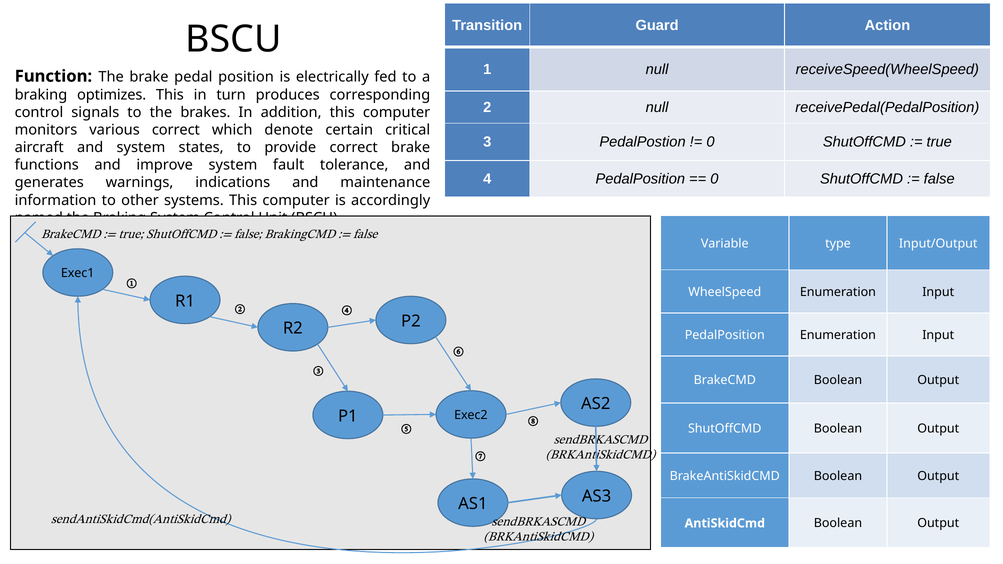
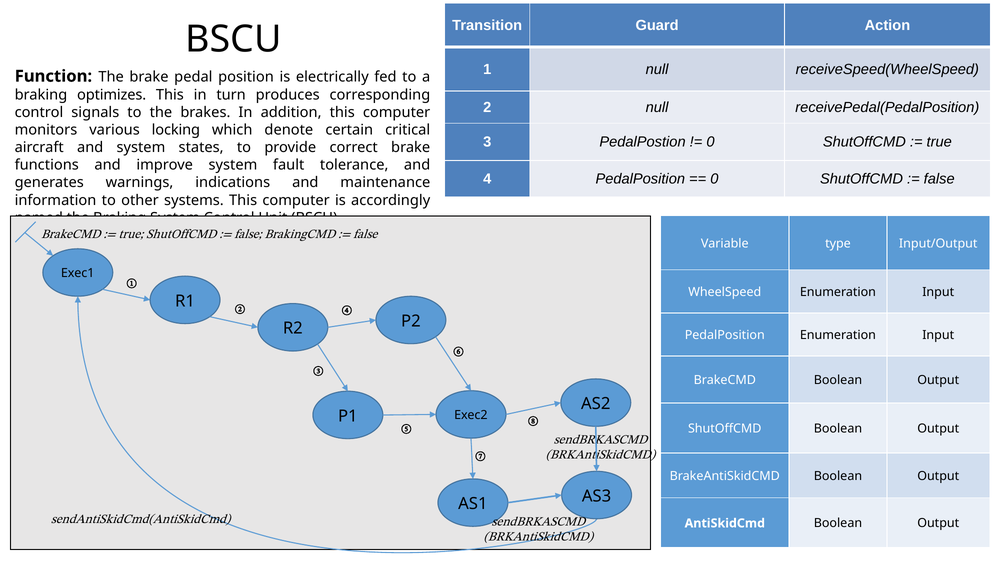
various correct: correct -> locking
